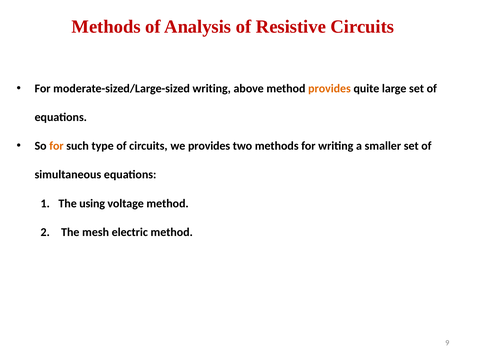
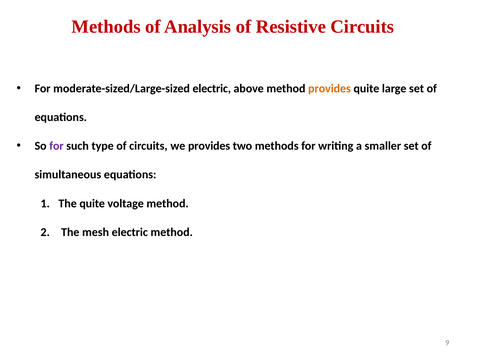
moderate-sized/Large-sized writing: writing -> electric
for at (56, 146) colour: orange -> purple
The using: using -> quite
